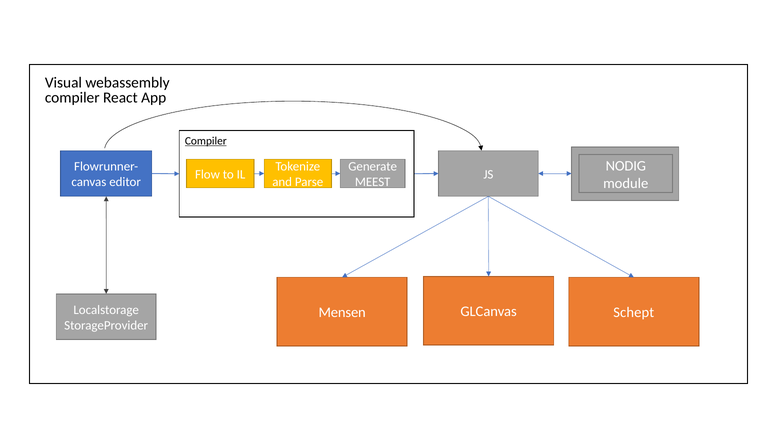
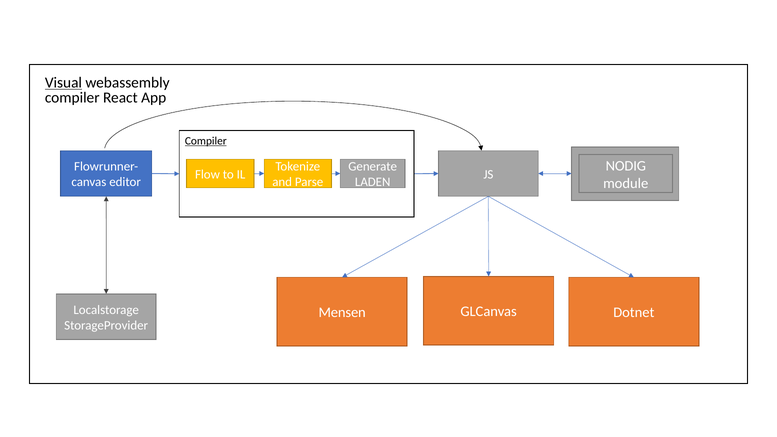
Visual underline: none -> present
MEEST: MEEST -> LADEN
Schept: Schept -> Dotnet
